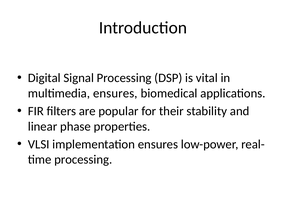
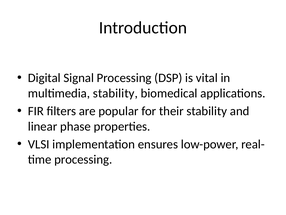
multimedia ensures: ensures -> stability
